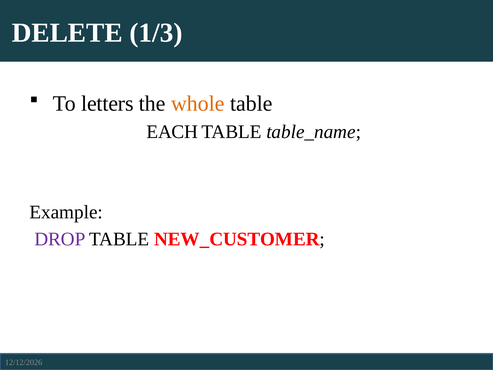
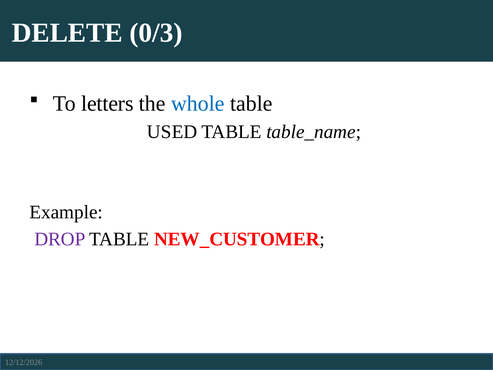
1/3: 1/3 -> 0/3
whole colour: orange -> blue
EACH: EACH -> USED
